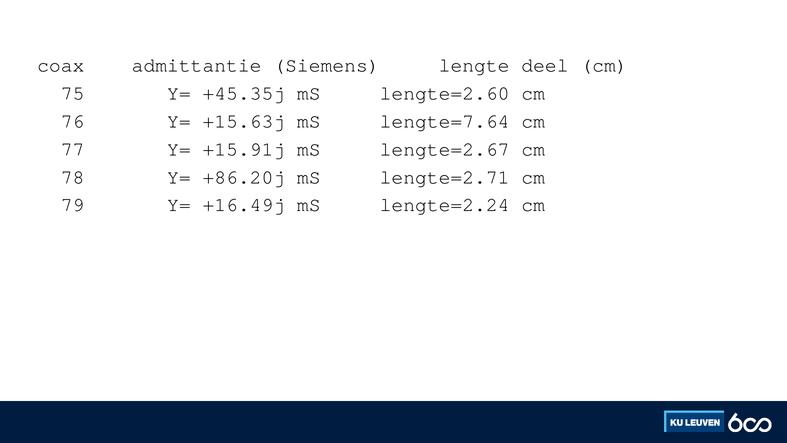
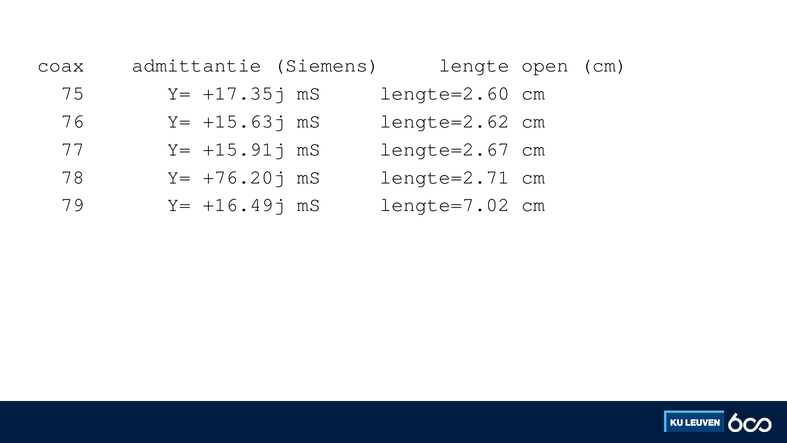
deel: deel -> open
+45.35j: +45.35j -> +17.35j
lengte=7.64: lengte=7.64 -> lengte=2.62
+86.20j: +86.20j -> +76.20j
lengte=2.24: lengte=2.24 -> lengte=7.02
